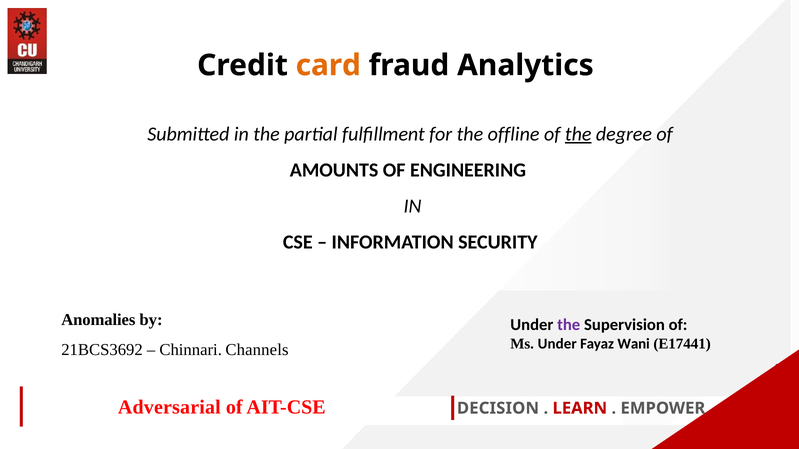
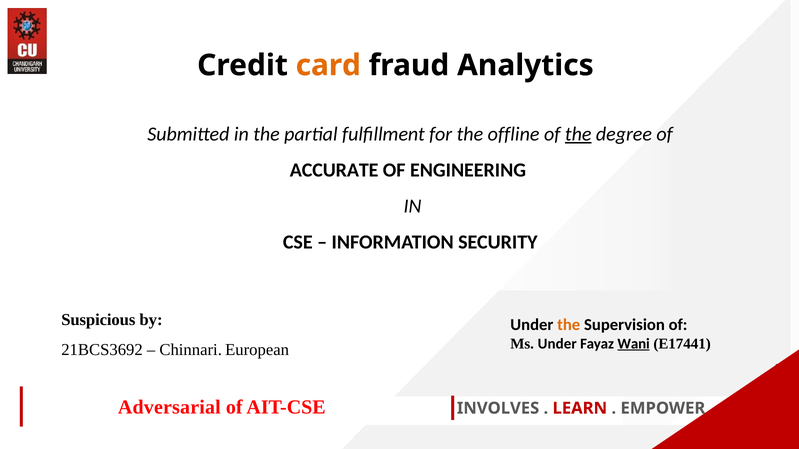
AMOUNTS: AMOUNTS -> ACCURATE
Anomalies: Anomalies -> Suspicious
the at (569, 325) colour: purple -> orange
Wani underline: none -> present
Channels: Channels -> European
DECISION: DECISION -> INVOLVES
